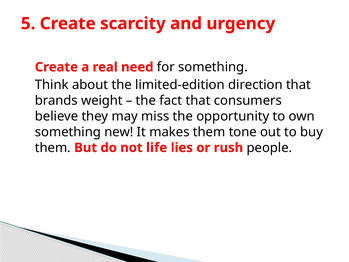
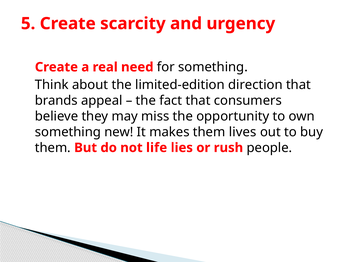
weight: weight -> appeal
tone: tone -> lives
